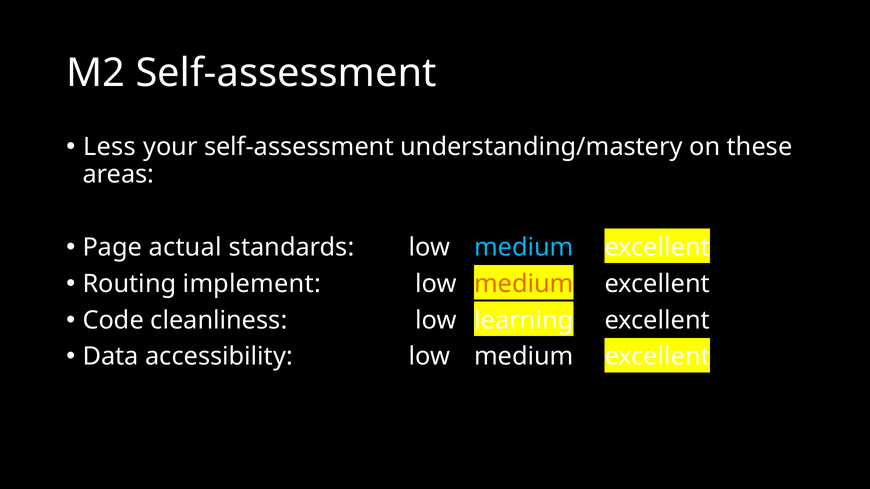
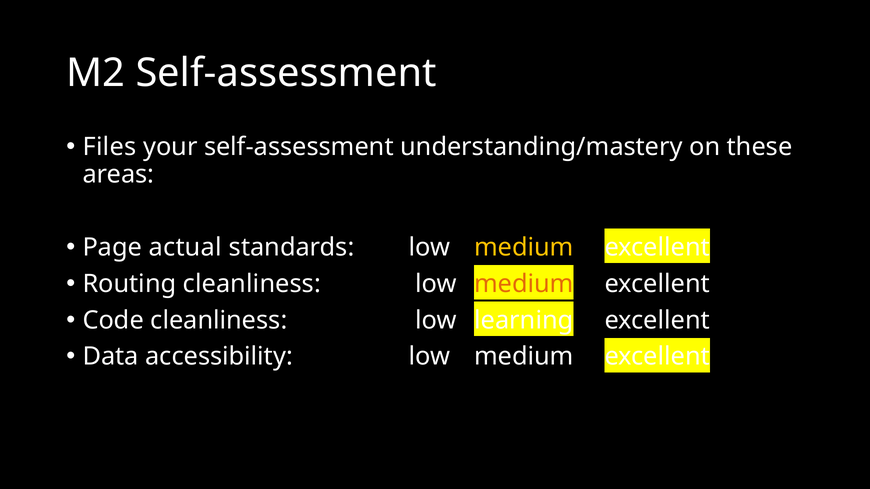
Less: Less -> Files
medium at (524, 247) colour: light blue -> yellow
Routing implement: implement -> cleanliness
